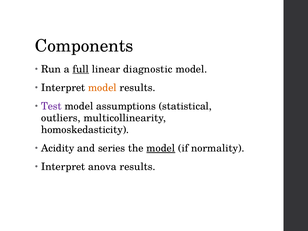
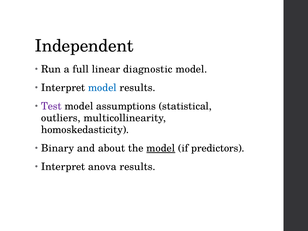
Components: Components -> Independent
full underline: present -> none
model at (102, 88) colour: orange -> blue
Acidity: Acidity -> Binary
series: series -> about
normality: normality -> predictors
